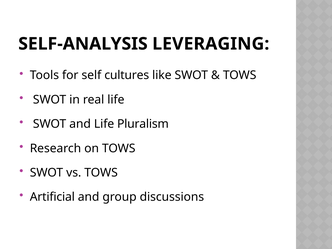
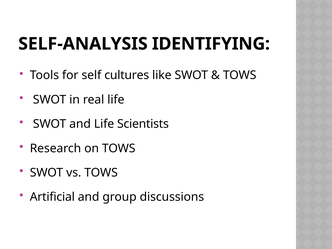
LEVERAGING: LEVERAGING -> IDENTIFYING
Pluralism: Pluralism -> Scientists
